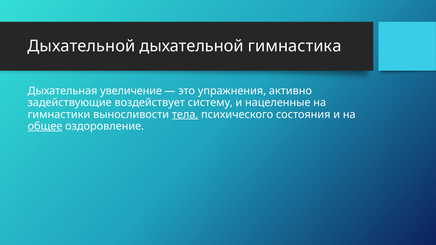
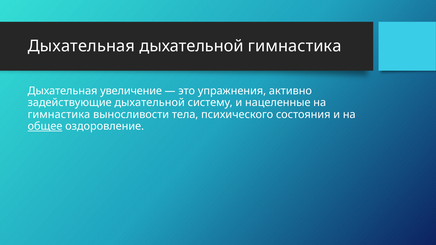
Дыхательной at (81, 46): Дыхательной -> Дыхательная
задействующие воздействует: воздействует -> дыхательной
гимнастики at (59, 115): гимнастики -> гимнастика
тела underline: present -> none
